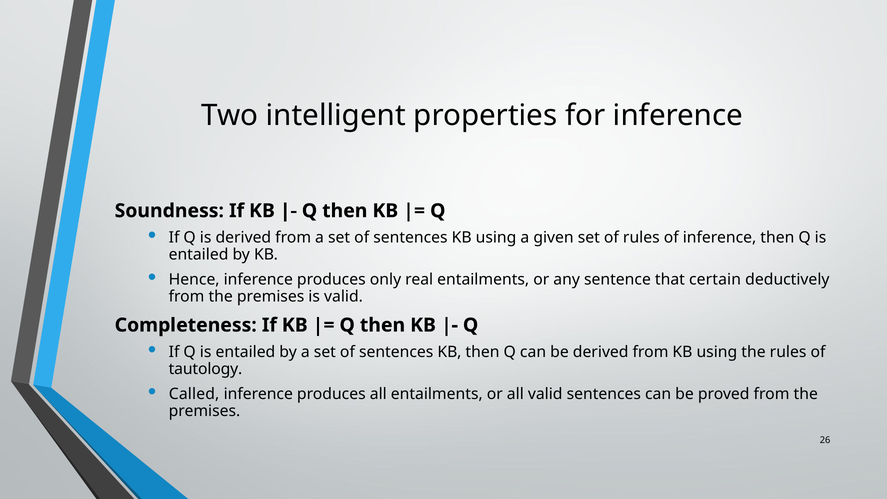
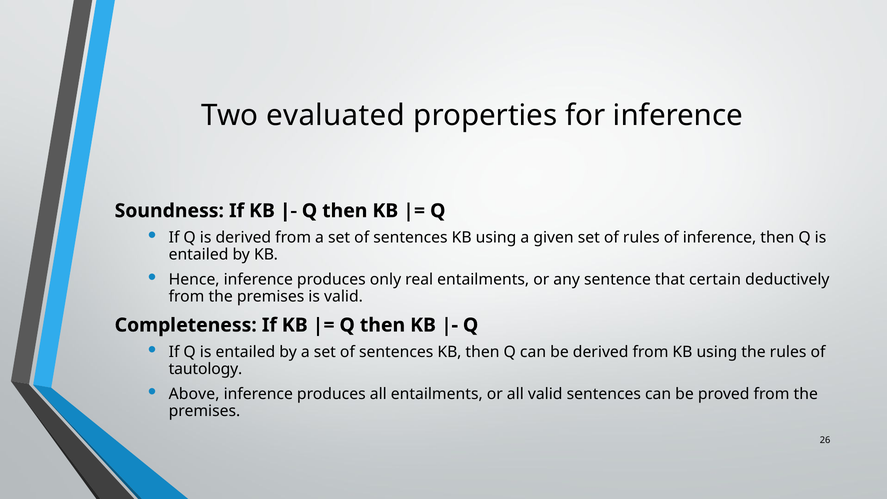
intelligent: intelligent -> evaluated
Called: Called -> Above
